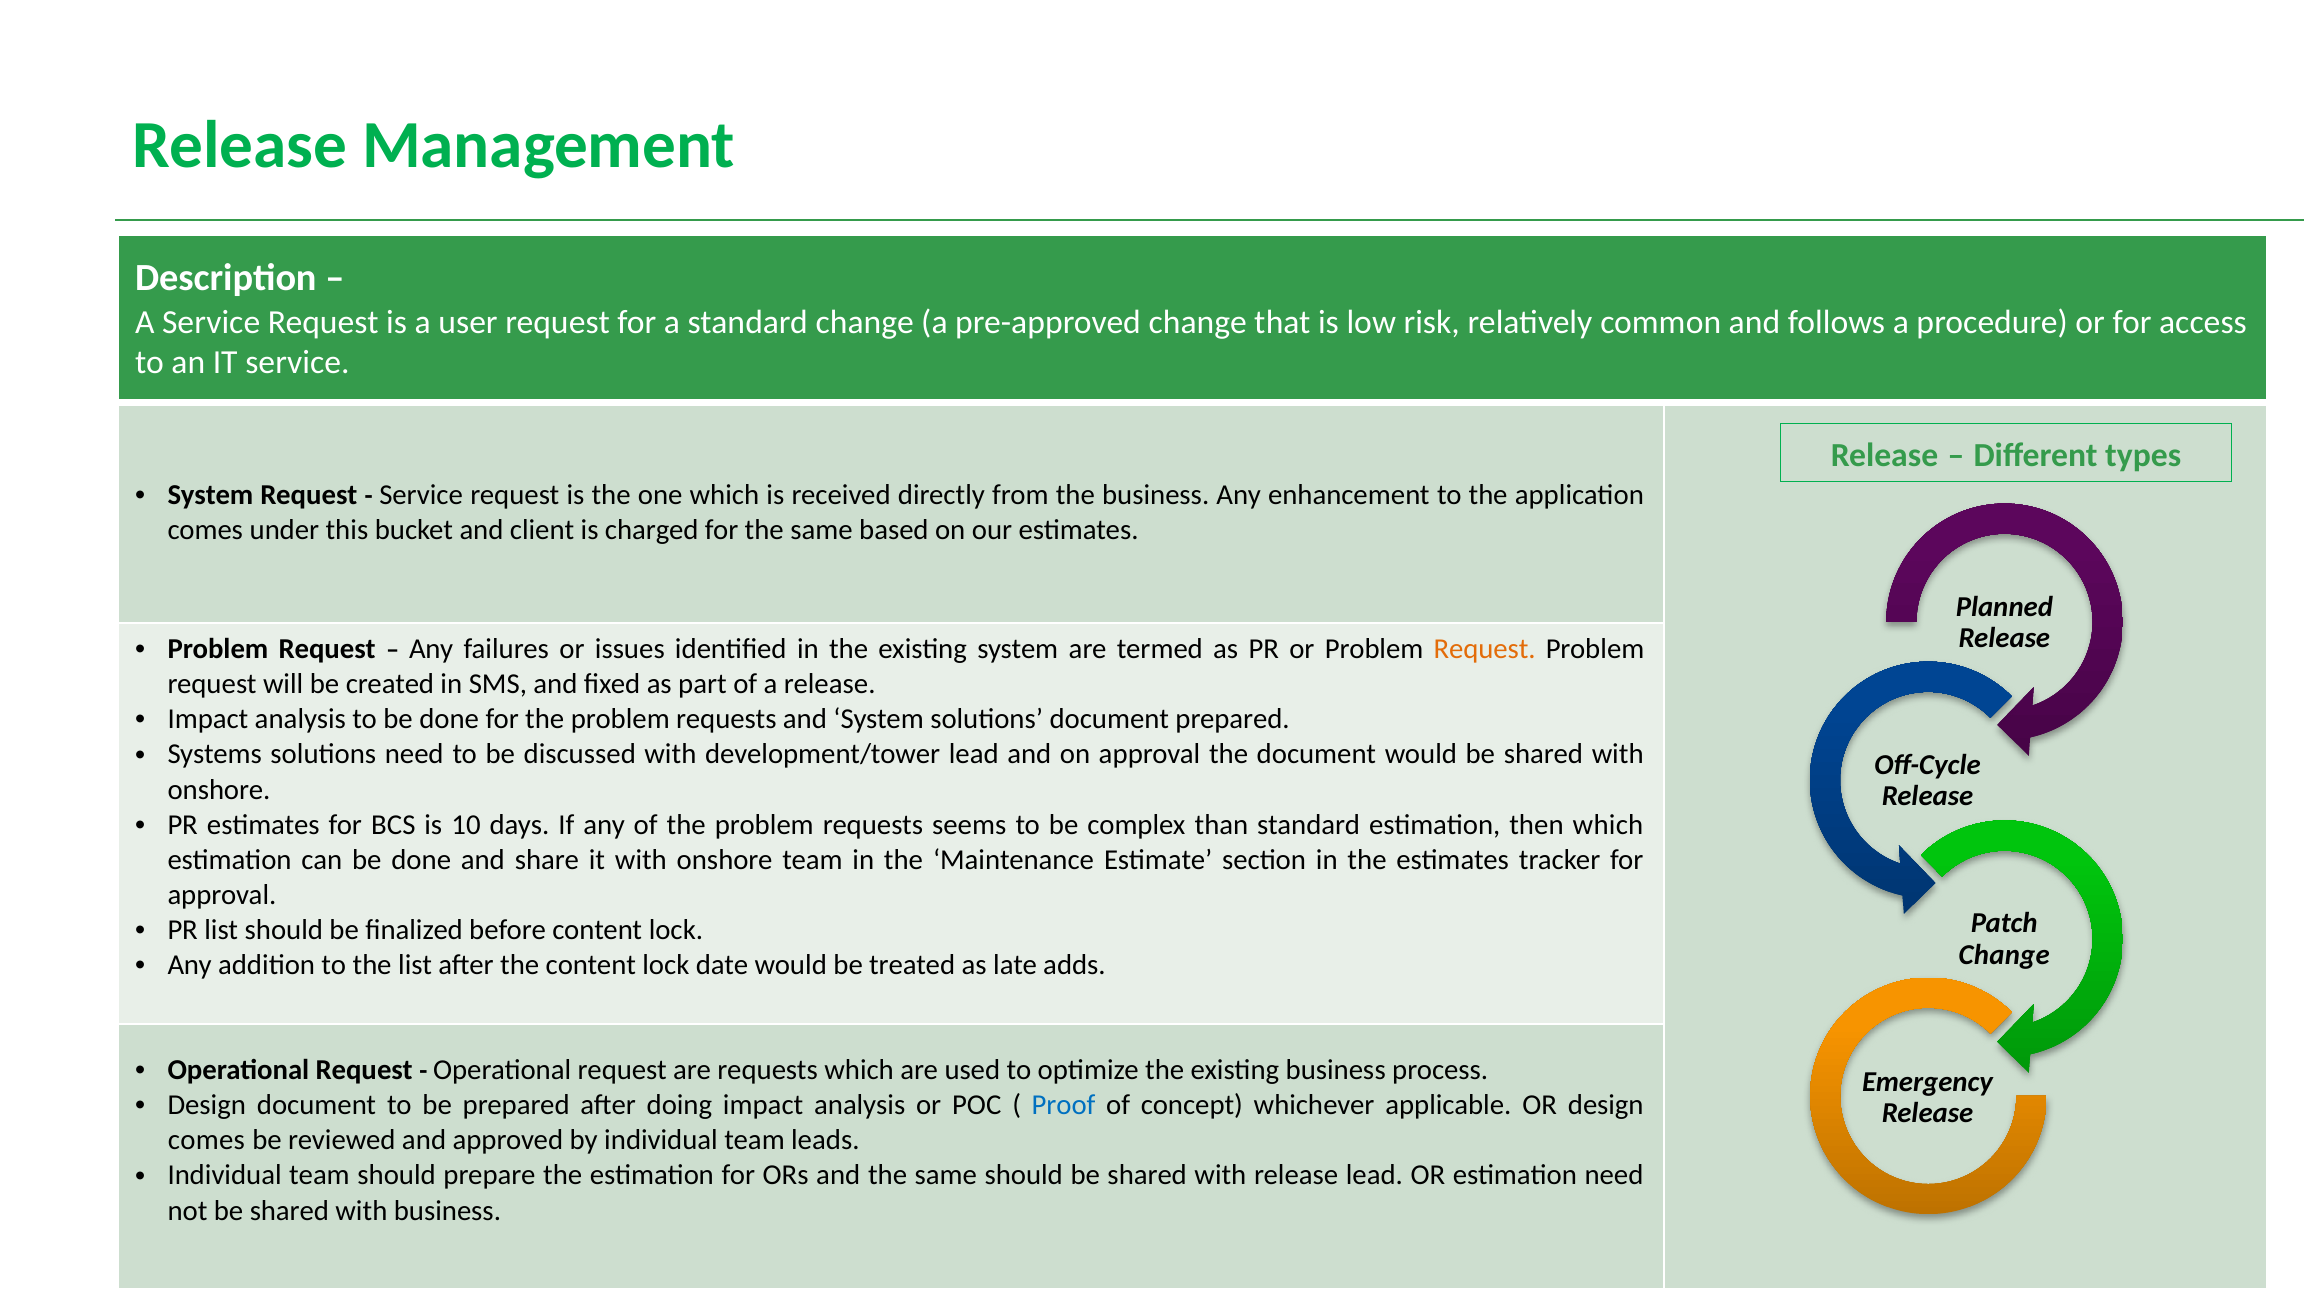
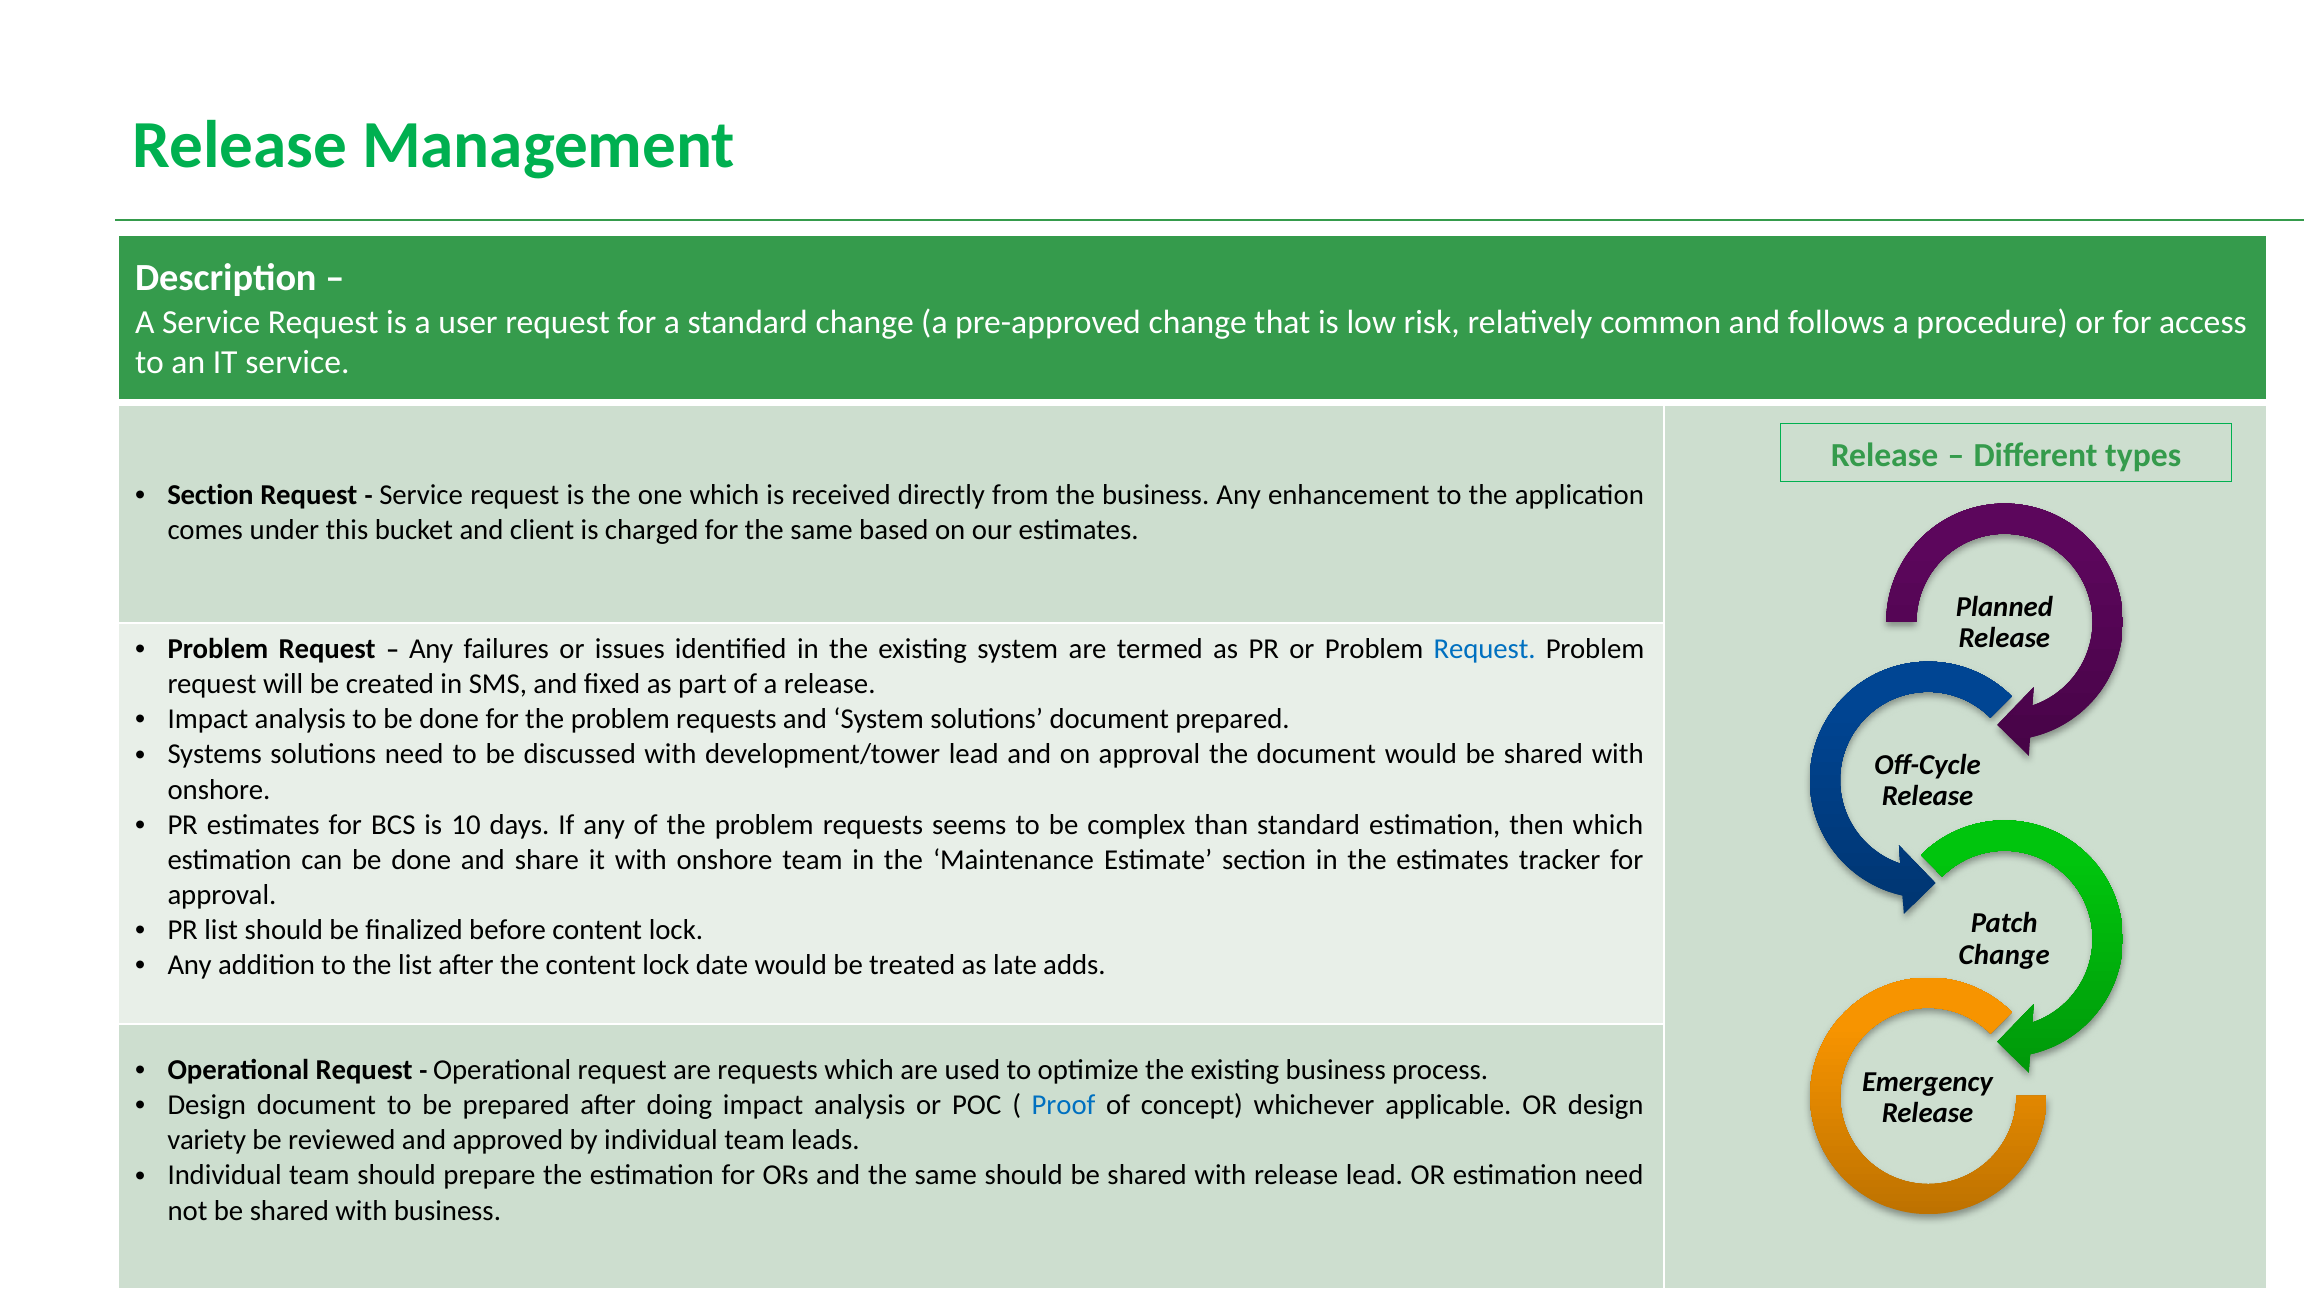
System at (210, 495): System -> Section
Request at (1485, 649) colour: orange -> blue
comes at (206, 1140): comes -> variety
